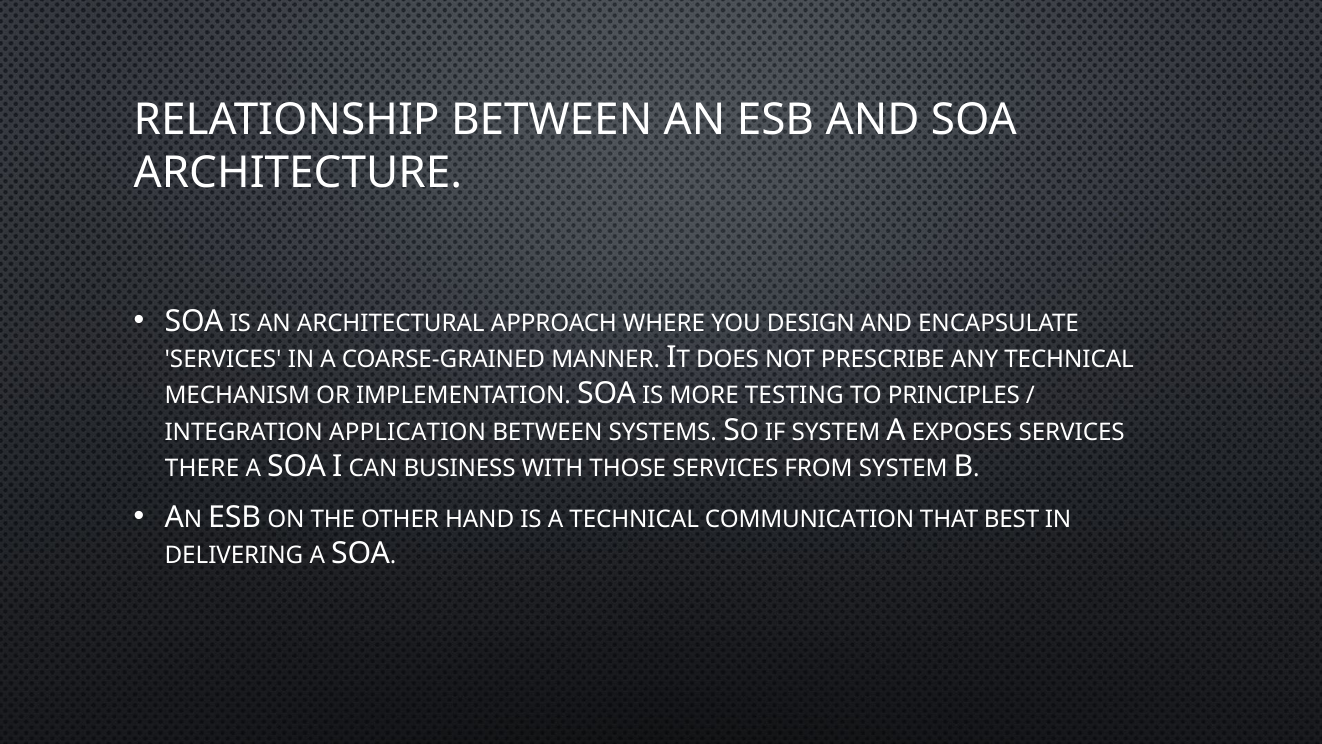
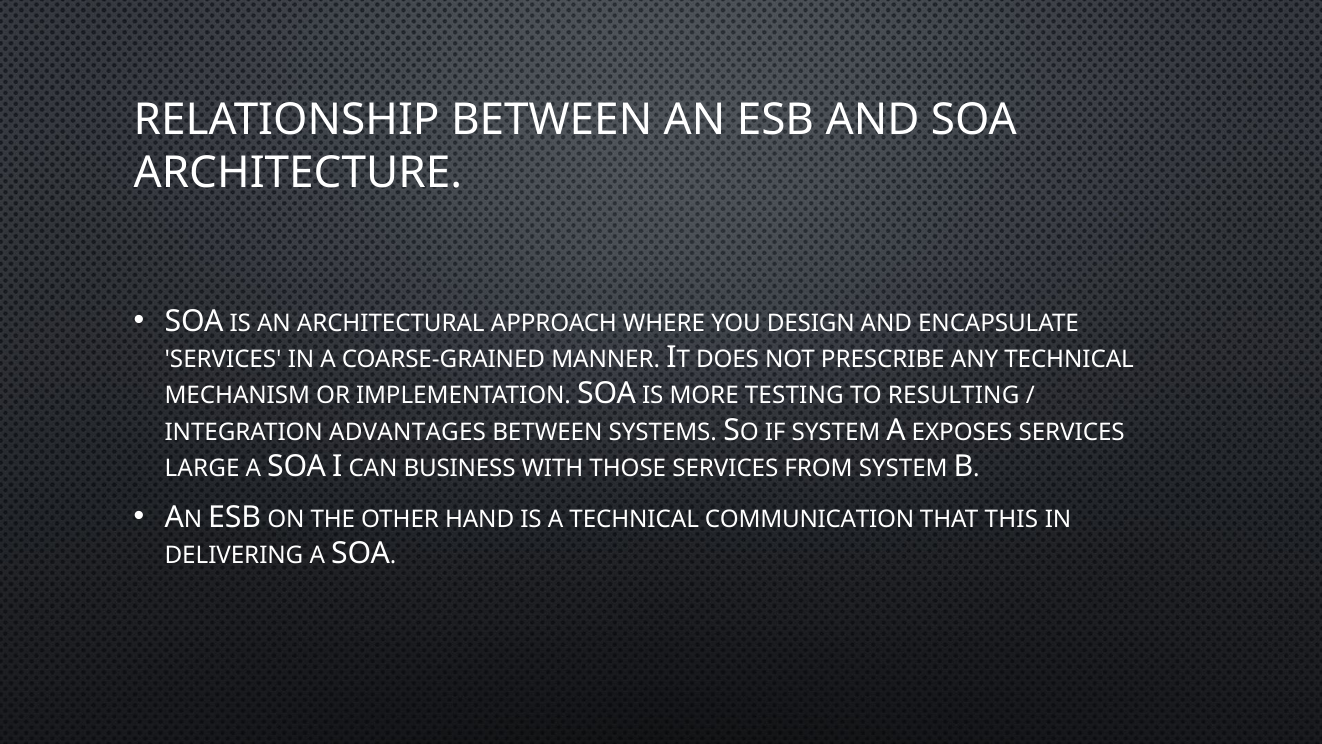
PRINCIPLES: PRINCIPLES -> RESULTING
APPLICATION: APPLICATION -> ADVANTAGES
THERE: THERE -> LARGE
BEST: BEST -> THIS
